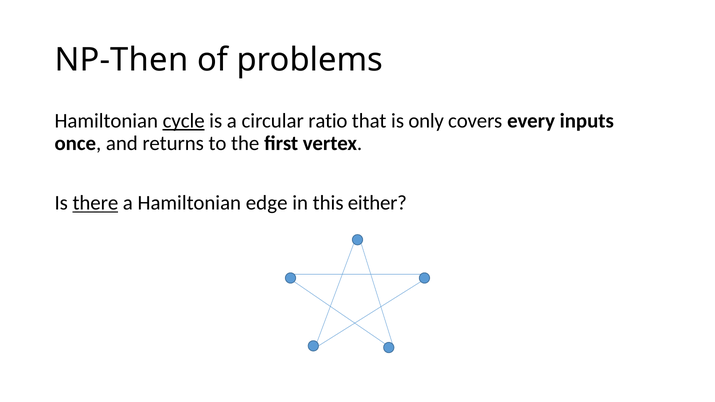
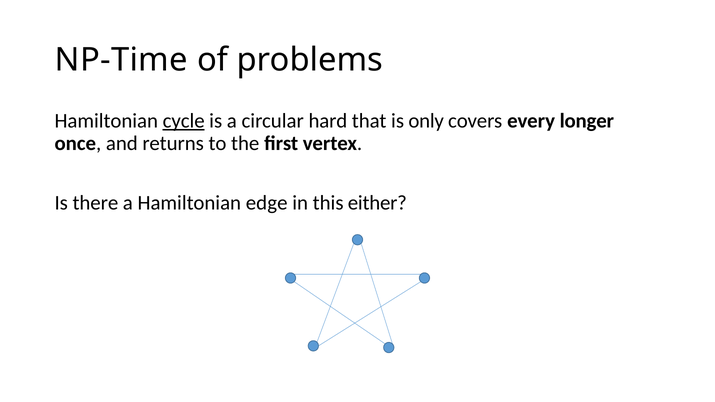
NP-Then: NP-Then -> NP-Time
ratio: ratio -> hard
inputs: inputs -> longer
there underline: present -> none
